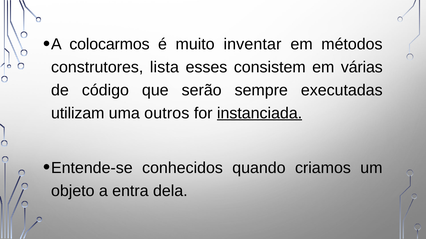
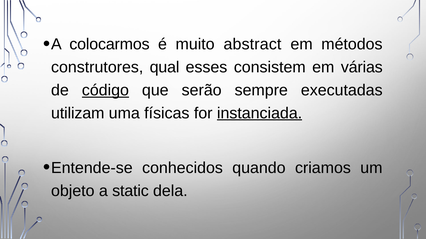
inventar: inventar -> abstract
lista: lista -> qual
código underline: none -> present
outros: outros -> físicas
entra: entra -> static
